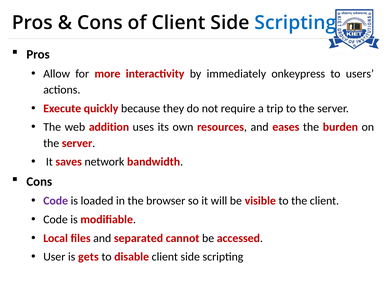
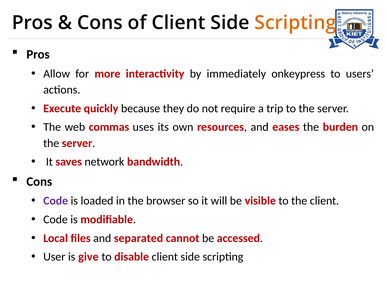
Scripting at (295, 23) colour: blue -> orange
addition: addition -> commas
gets: gets -> give
